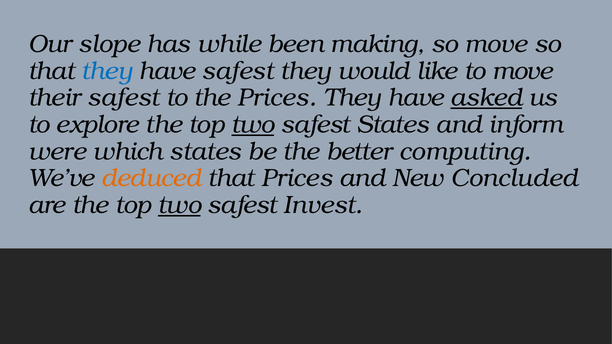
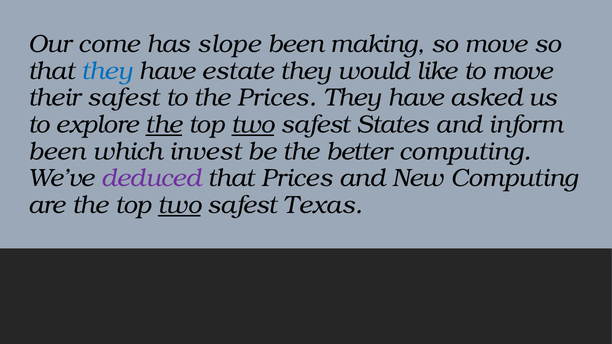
slope: slope -> come
while: while -> slope
have safest: safest -> estate
asked underline: present -> none
the at (164, 125) underline: none -> present
were at (57, 151): were -> been
which states: states -> invest
deduced colour: orange -> purple
New Concluded: Concluded -> Computing
Invest: Invest -> Texas
